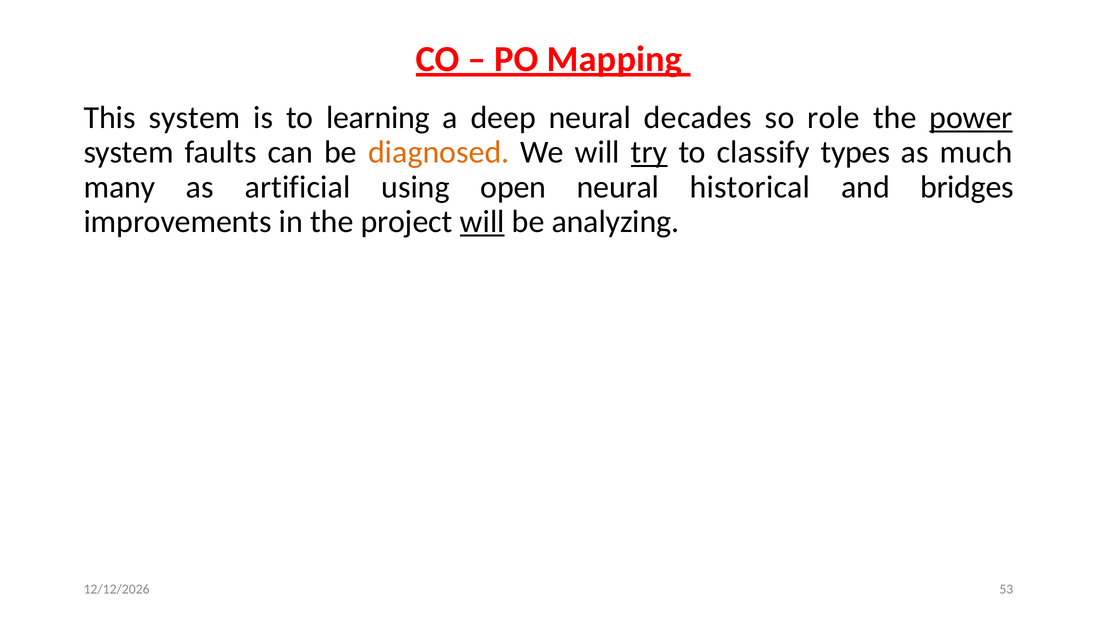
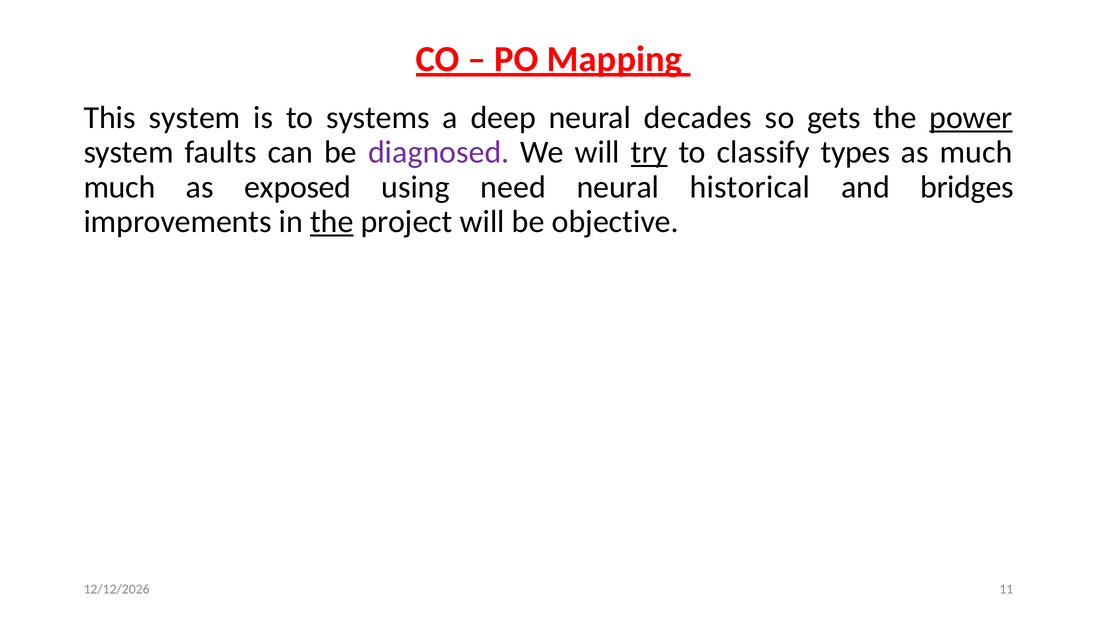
learning: learning -> systems
role: role -> gets
diagnosed colour: orange -> purple
many at (120, 187): many -> much
artificial: artificial -> exposed
open: open -> need
the at (332, 222) underline: none -> present
will at (482, 222) underline: present -> none
analyzing: analyzing -> objective
53: 53 -> 11
